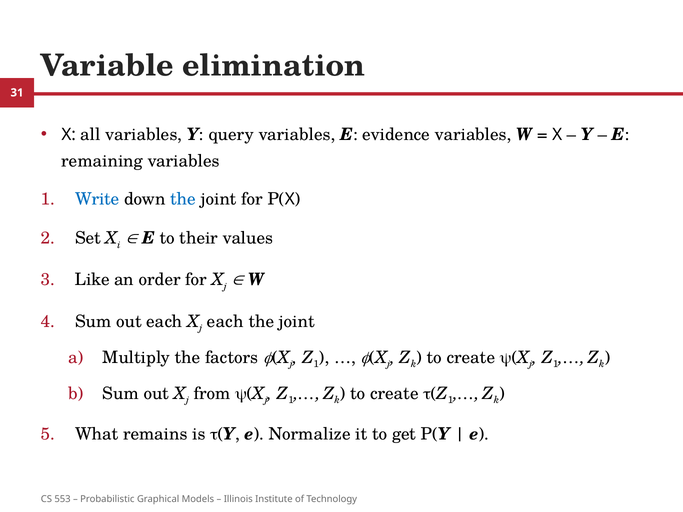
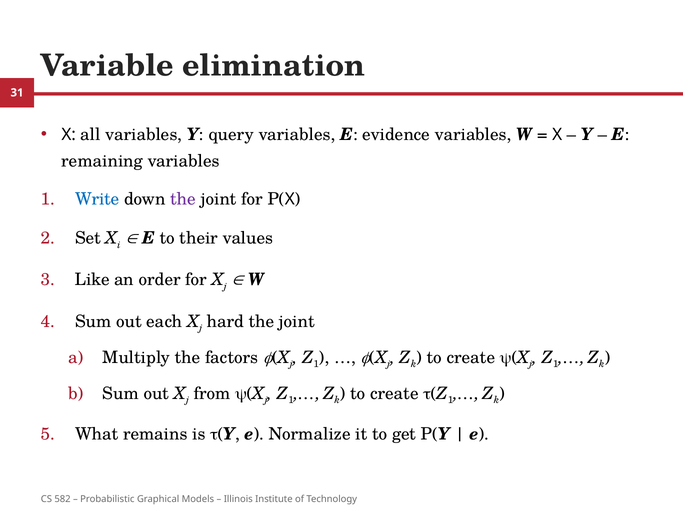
the at (183, 199) colour: blue -> purple
each at (225, 322): each -> hard
553: 553 -> 582
